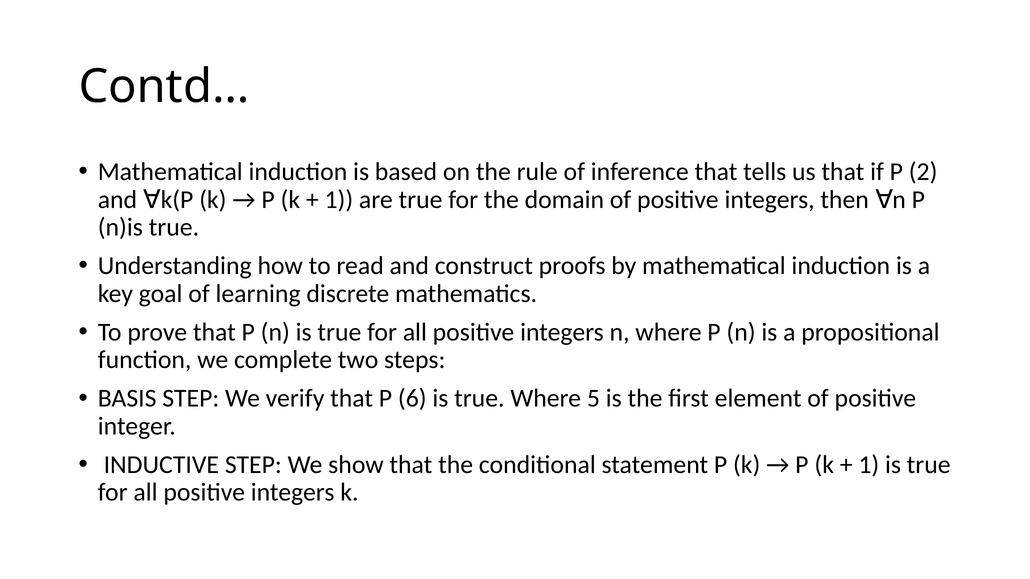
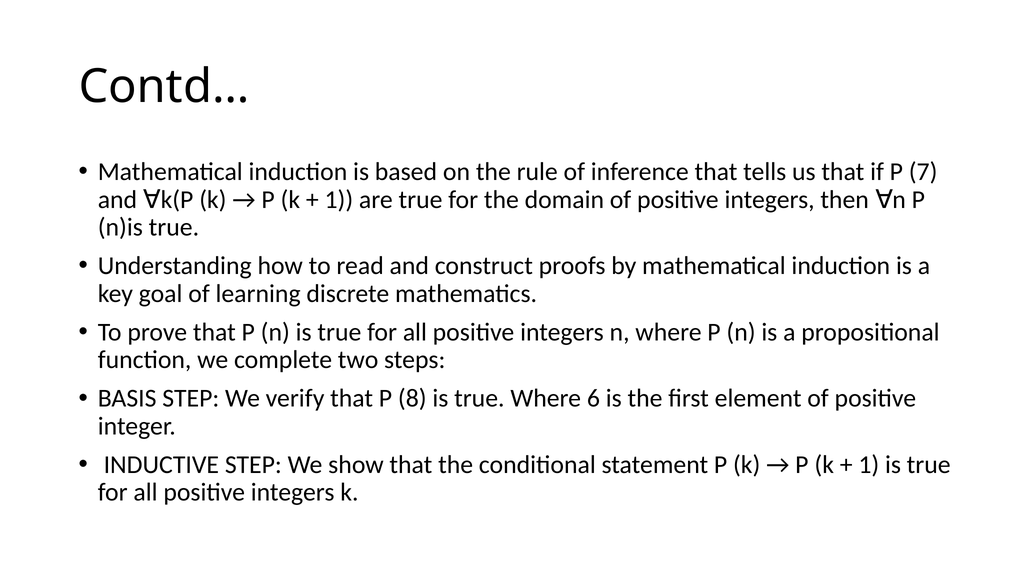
2: 2 -> 7
6: 6 -> 8
5: 5 -> 6
